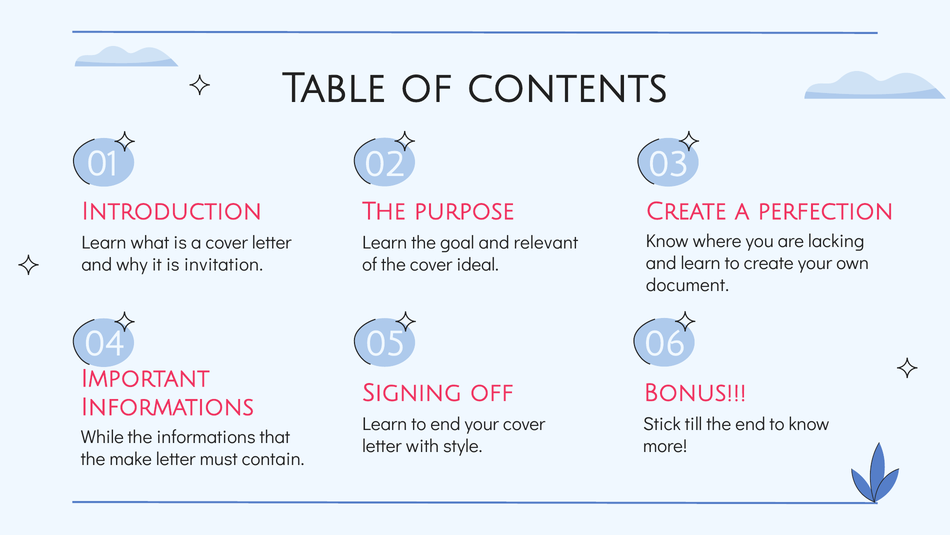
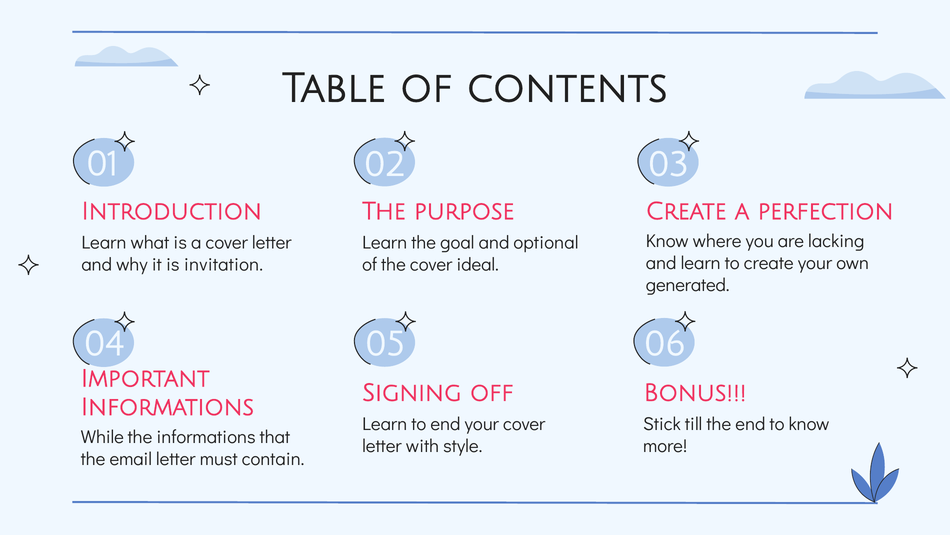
relevant: relevant -> optional
document: document -> generated
make: make -> email
